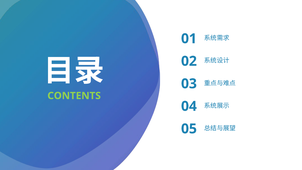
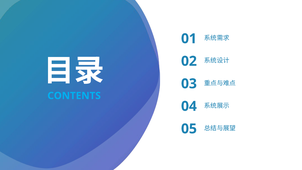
CONTENTS colour: light green -> light blue
